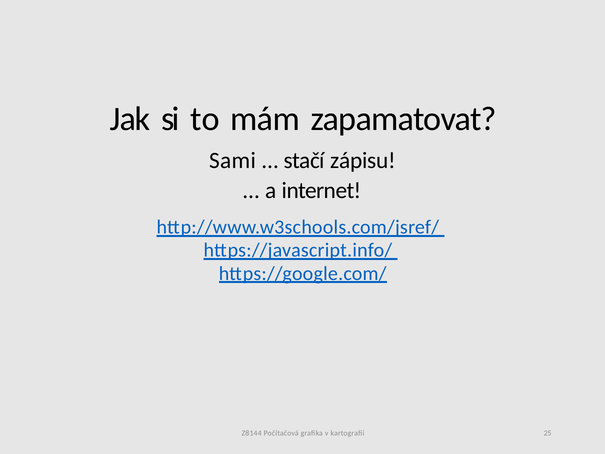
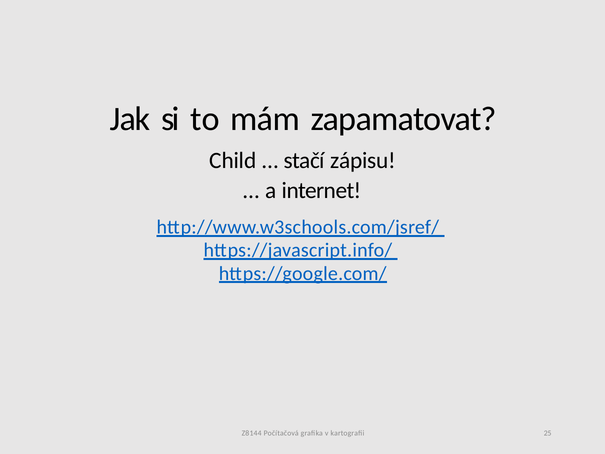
Sami: Sami -> Child
